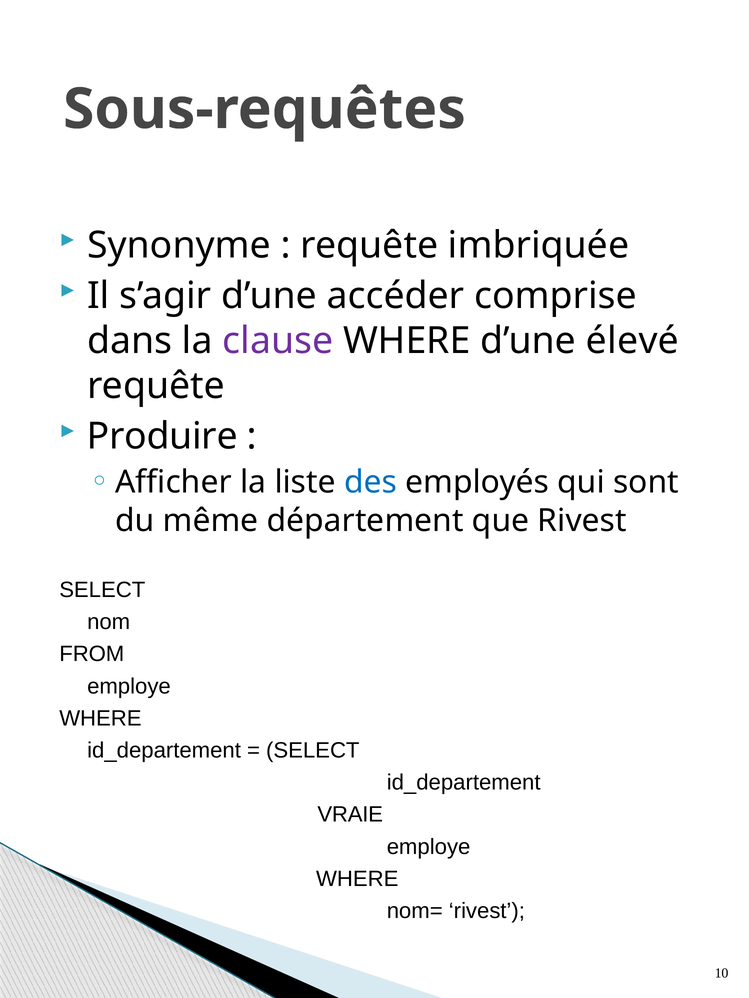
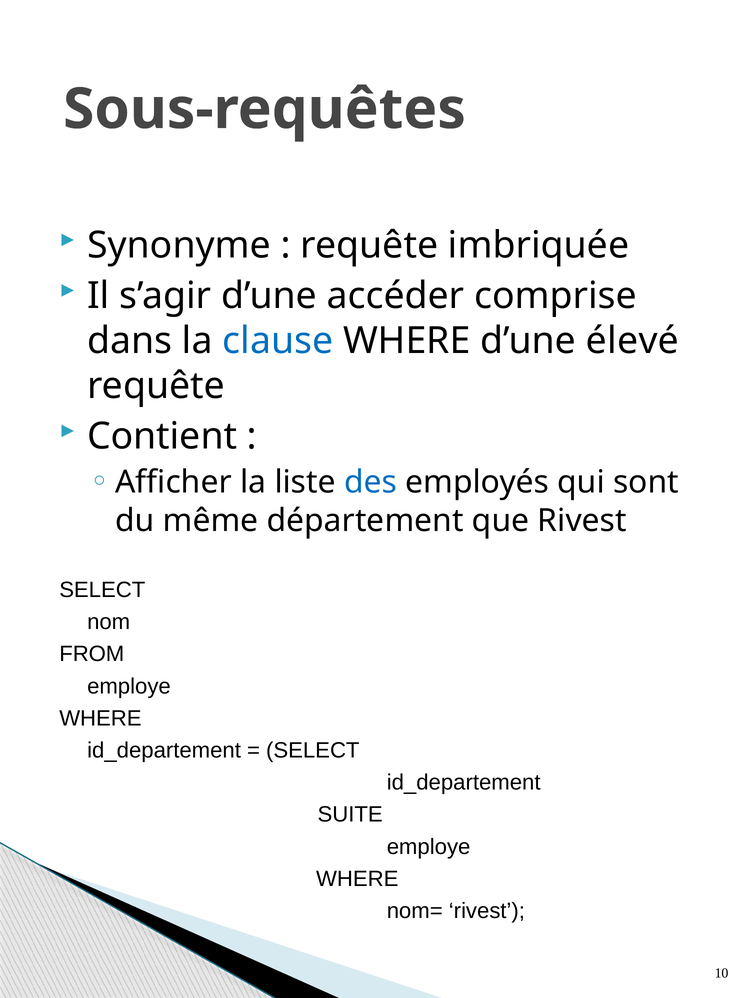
clause colour: purple -> blue
Produire: Produire -> Contient
VRAIE: VRAIE -> SUITE
